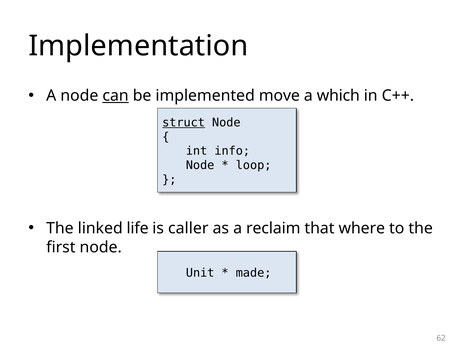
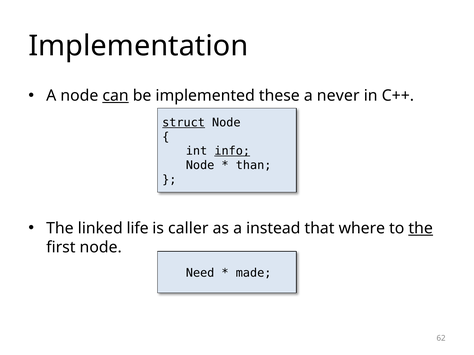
move: move -> these
which: which -> never
info underline: none -> present
loop: loop -> than
reclaim: reclaim -> instead
the at (421, 229) underline: none -> present
Unit: Unit -> Need
